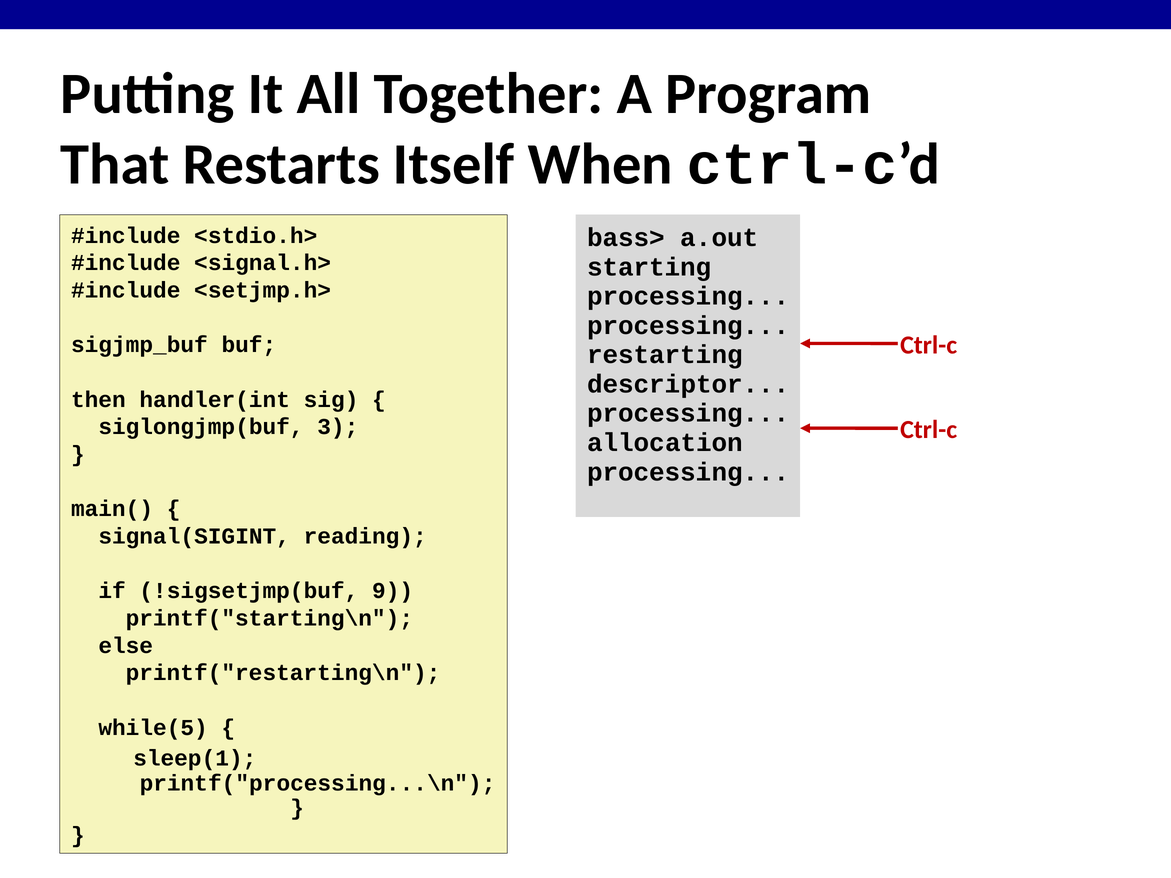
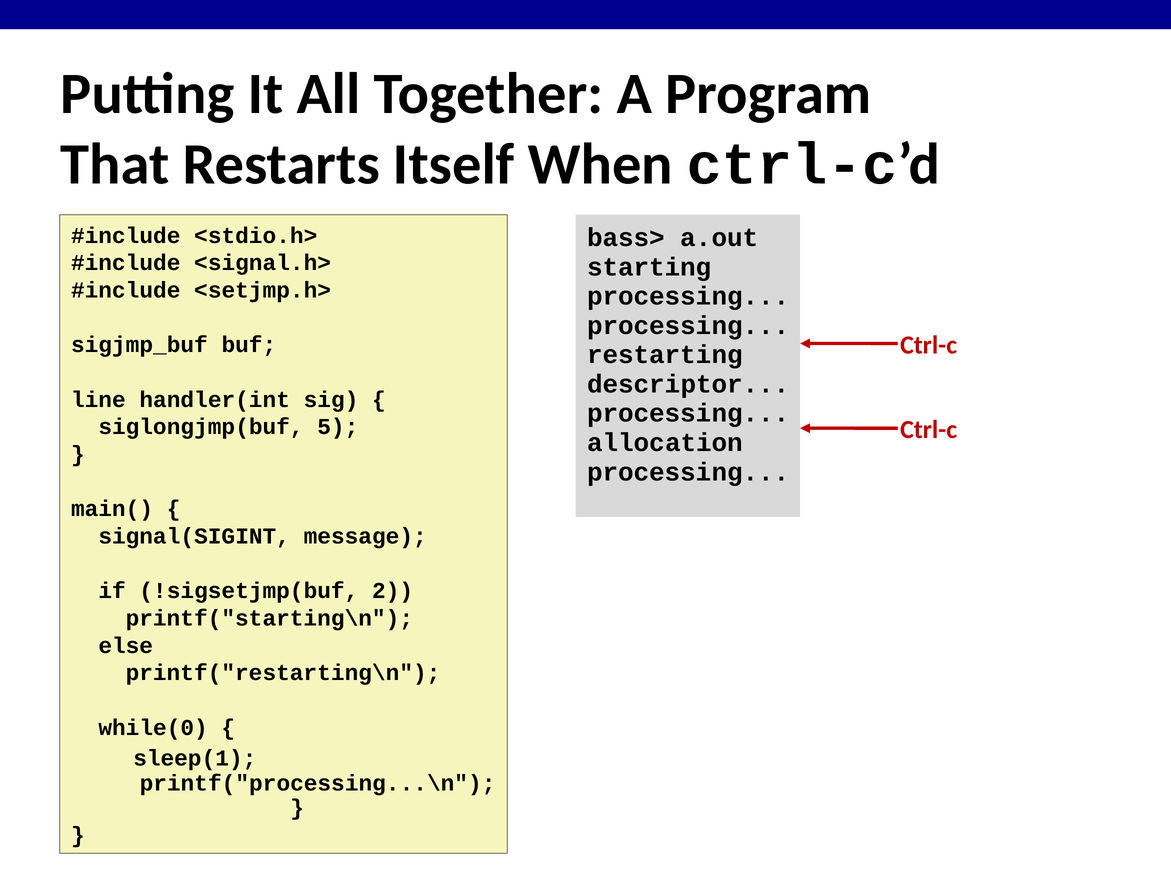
then: then -> line
3: 3 -> 5
reading: reading -> message
9: 9 -> 2
while(5: while(5 -> while(0
